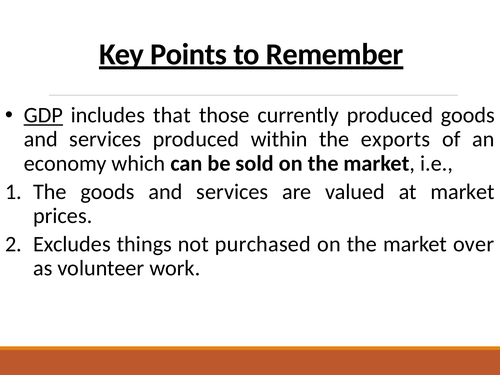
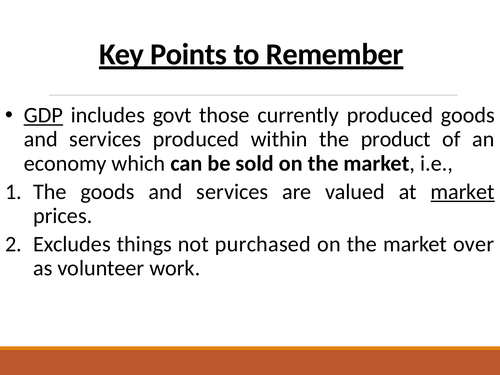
that: that -> govt
exports: exports -> product
market at (463, 192) underline: none -> present
